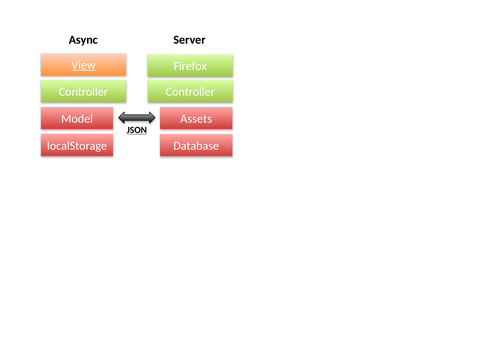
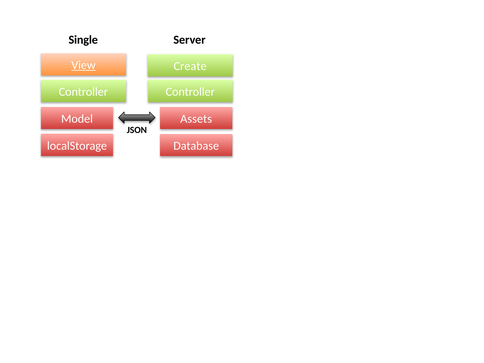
Async: Async -> Single
Firefox: Firefox -> Create
JSON underline: present -> none
